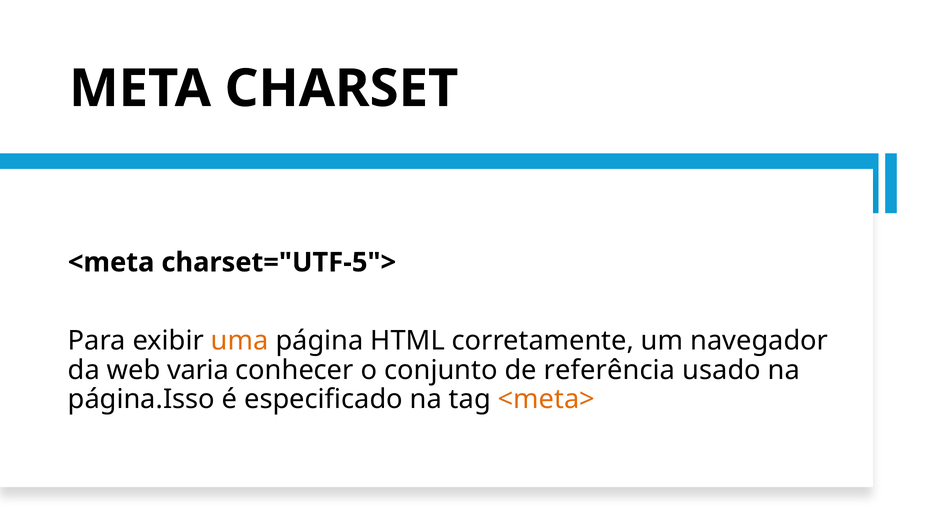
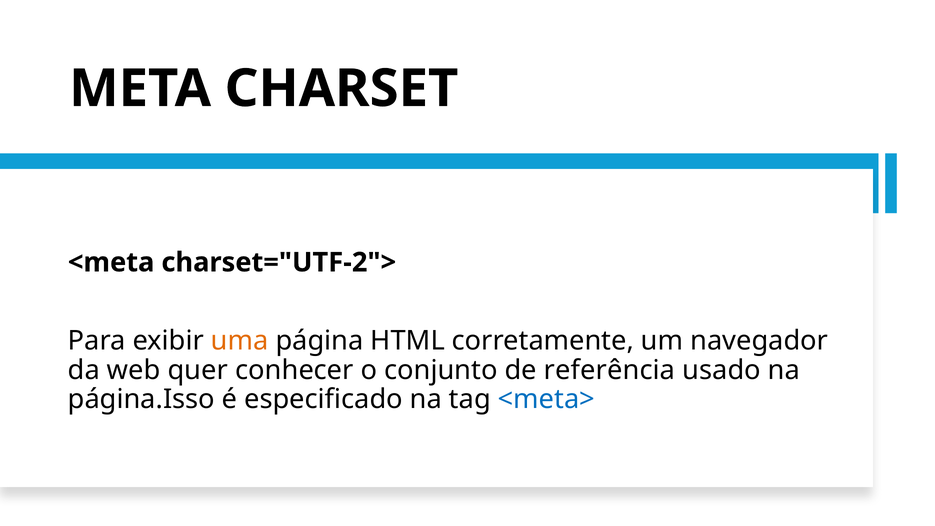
charset="UTF-5">: charset="UTF-5"> -> charset="UTF-2">
varia: varia -> quer
<meta> colour: orange -> blue
